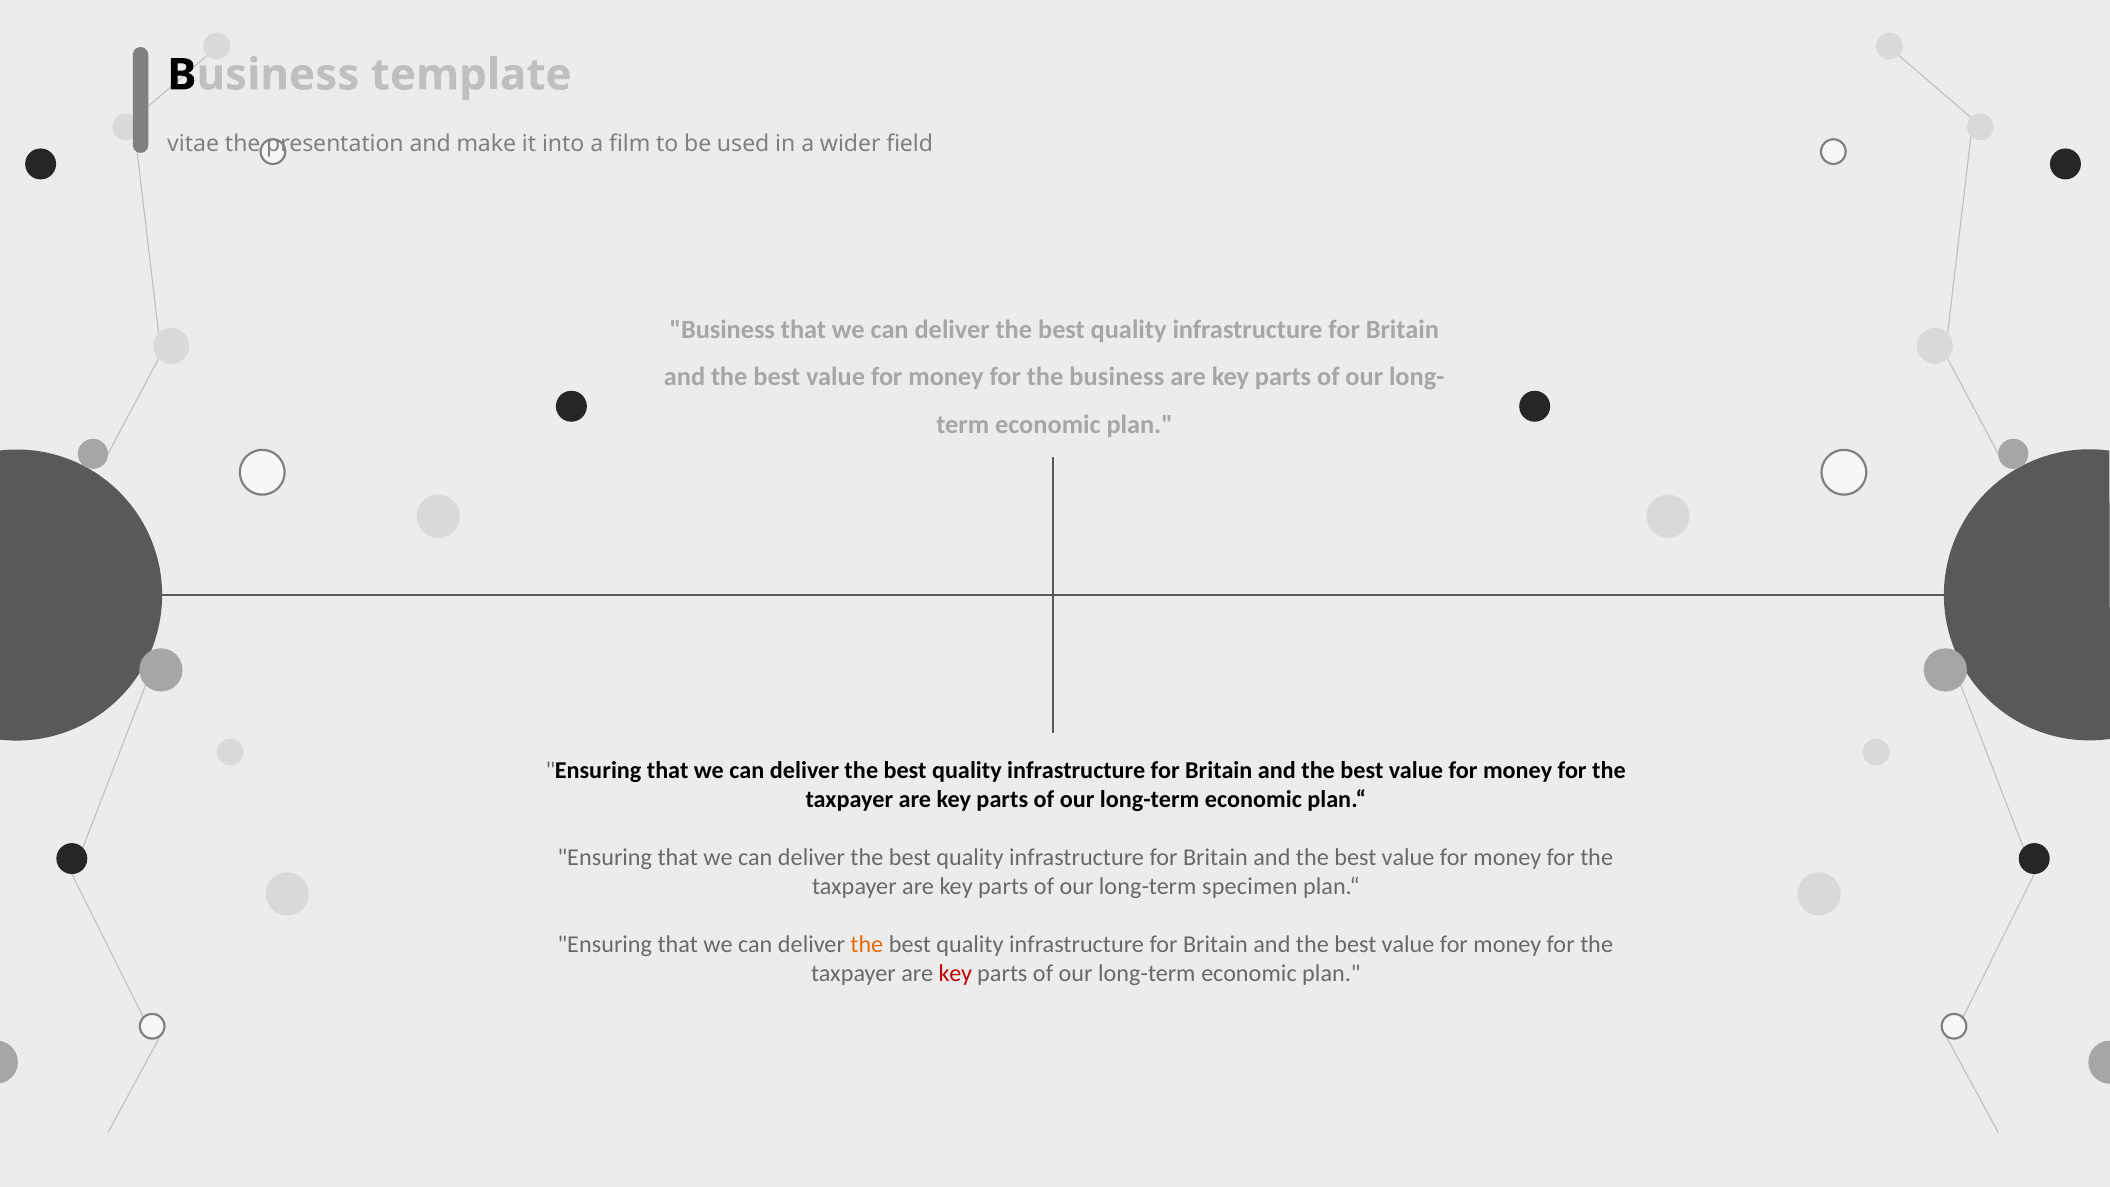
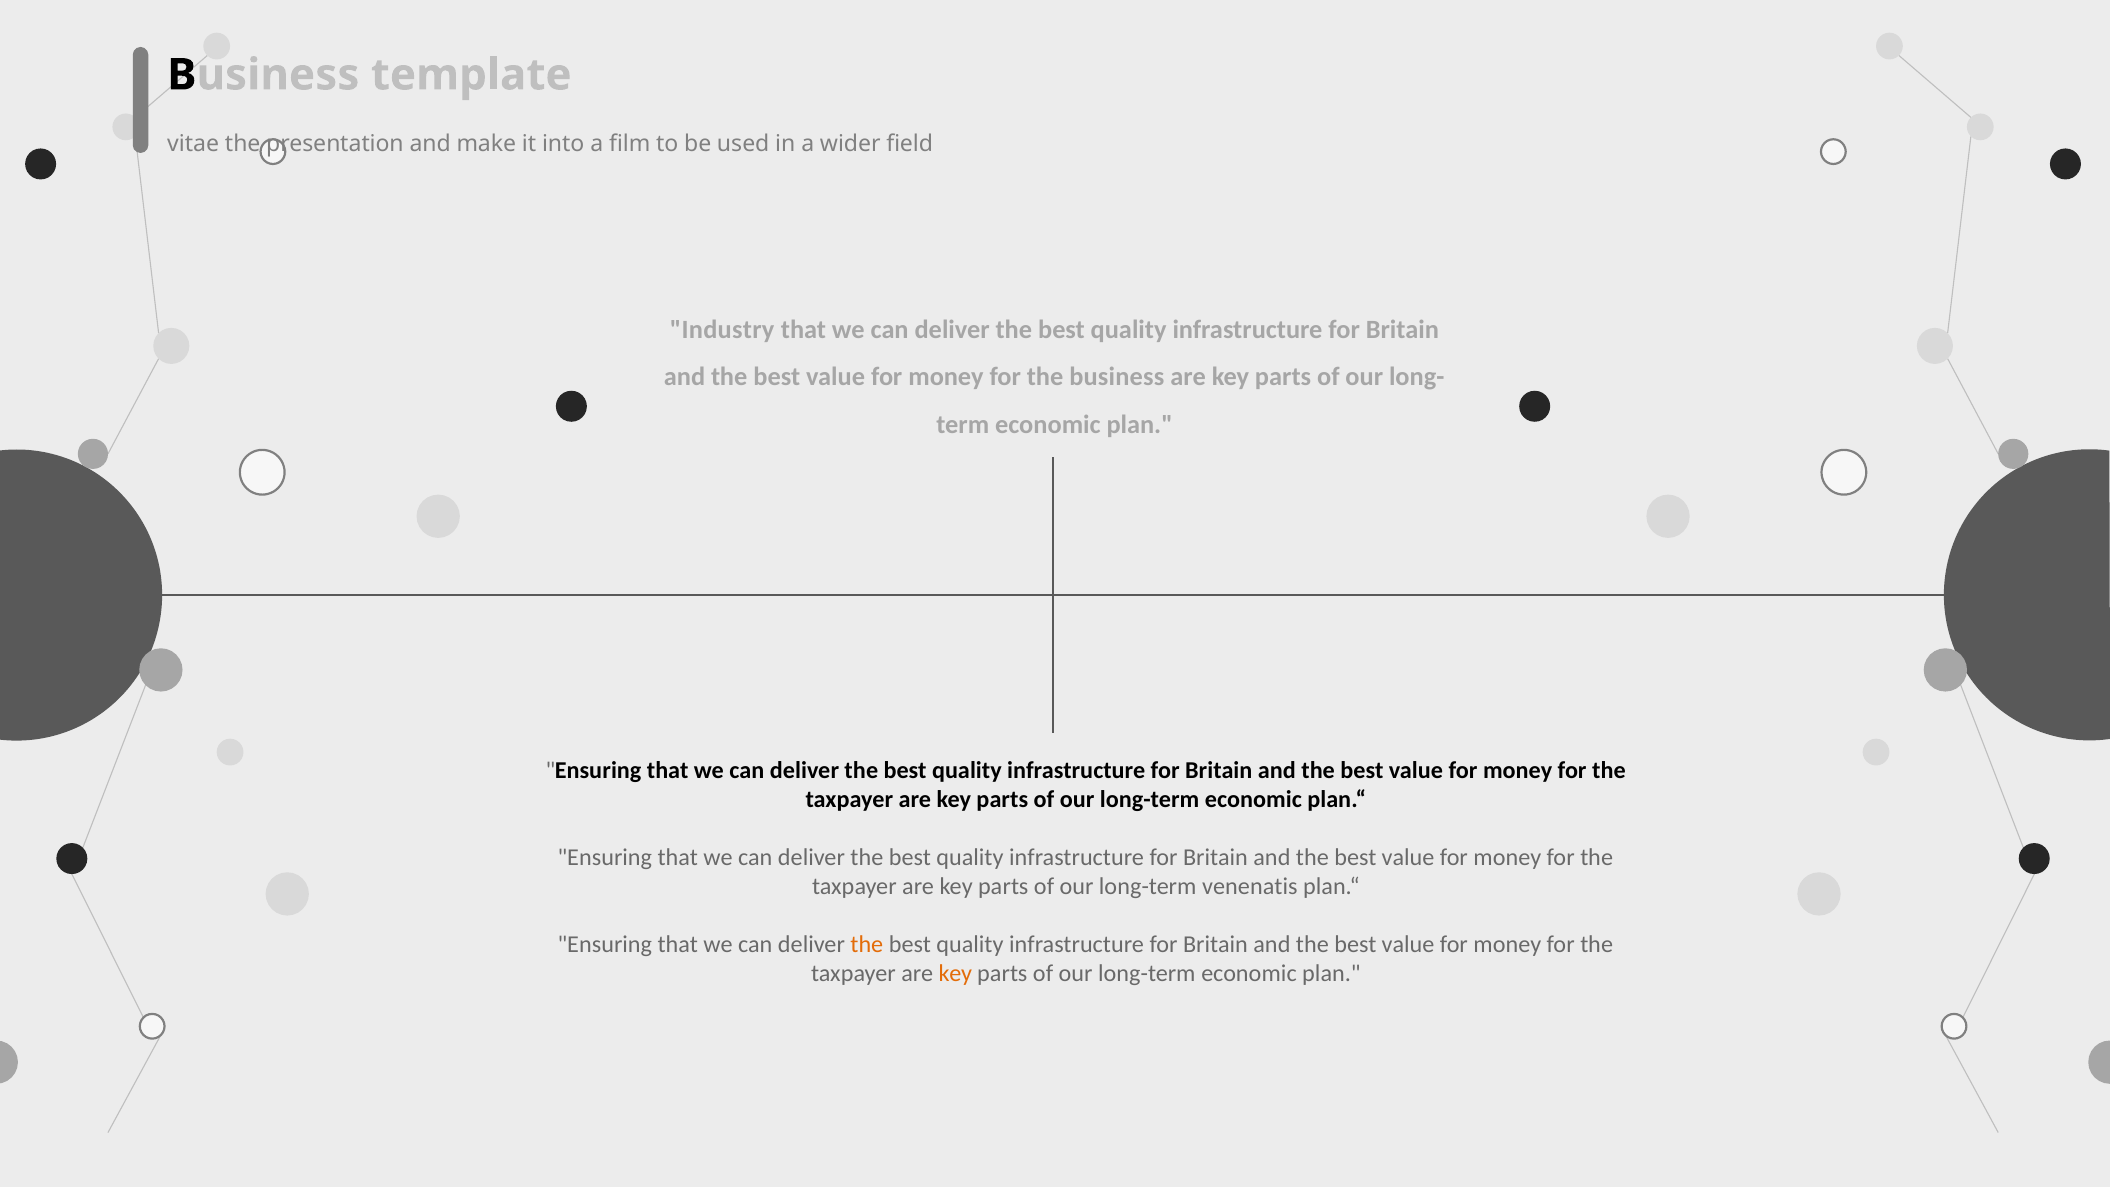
Business at (722, 329): Business -> Industry
specimen: specimen -> venenatis
key at (955, 974) colour: red -> orange
